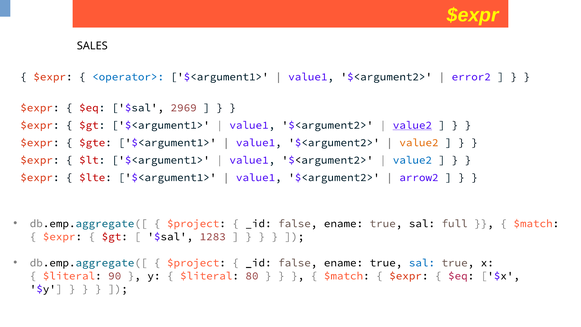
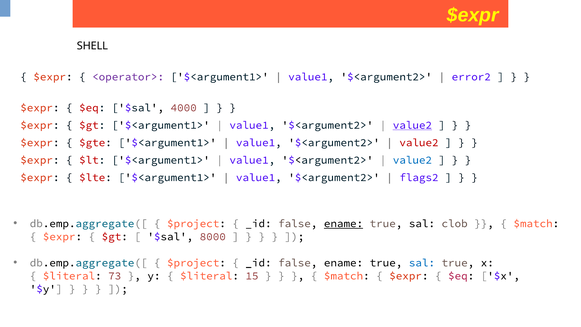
SALES: SALES -> SHELL
<operator> colour: blue -> purple
2969: 2969 -> 4000
value2 at (419, 142) colour: orange -> red
arrow2: arrow2 -> flags2
ename at (343, 223) underline: none -> present
full: full -> clob
1283: 1283 -> 8000
90: 90 -> 73
80: 80 -> 15
